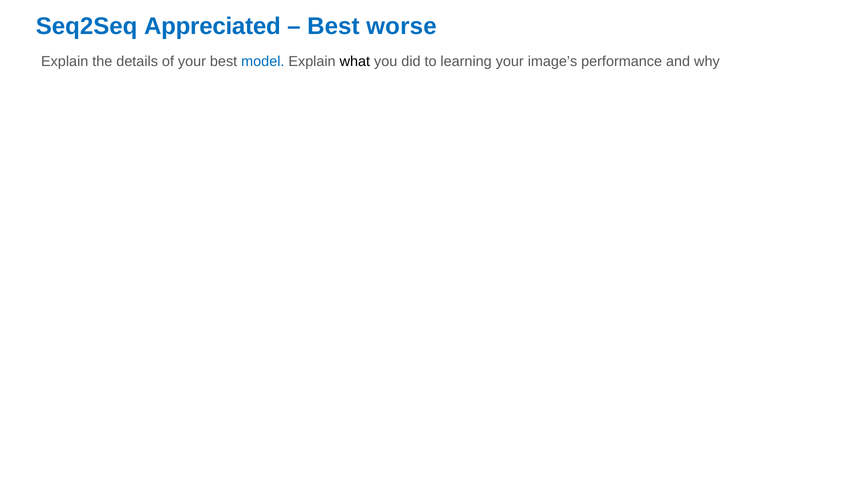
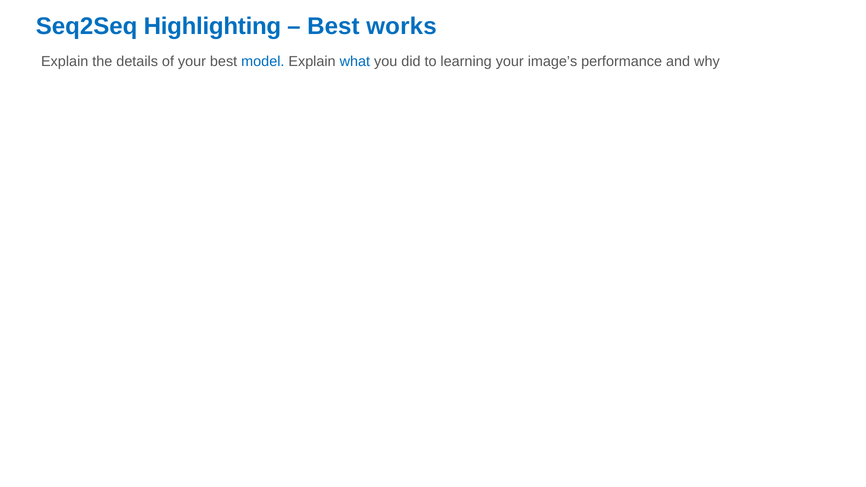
Appreciated: Appreciated -> Highlighting
worse: worse -> works
what colour: black -> blue
